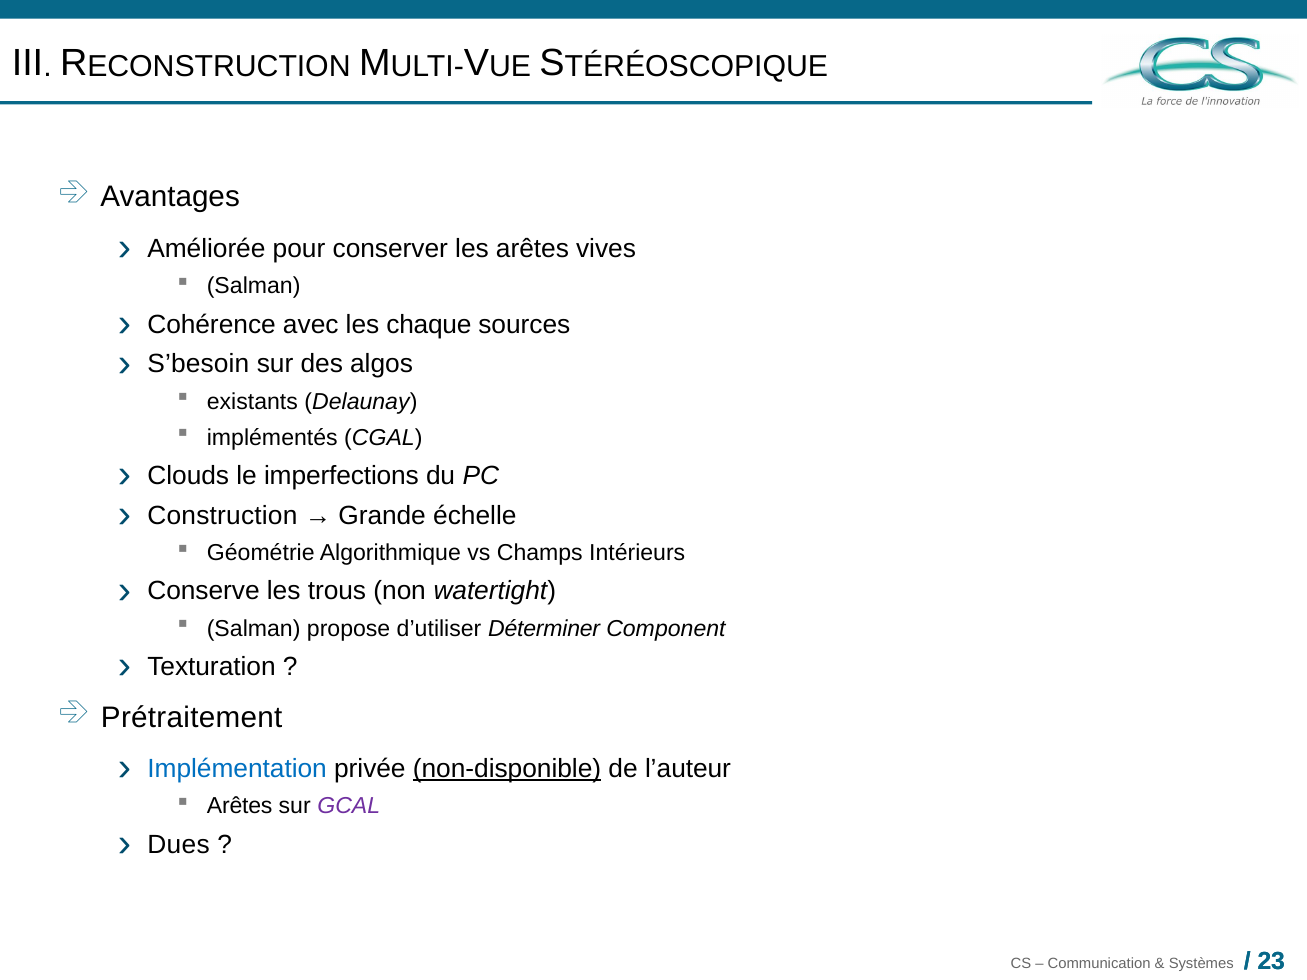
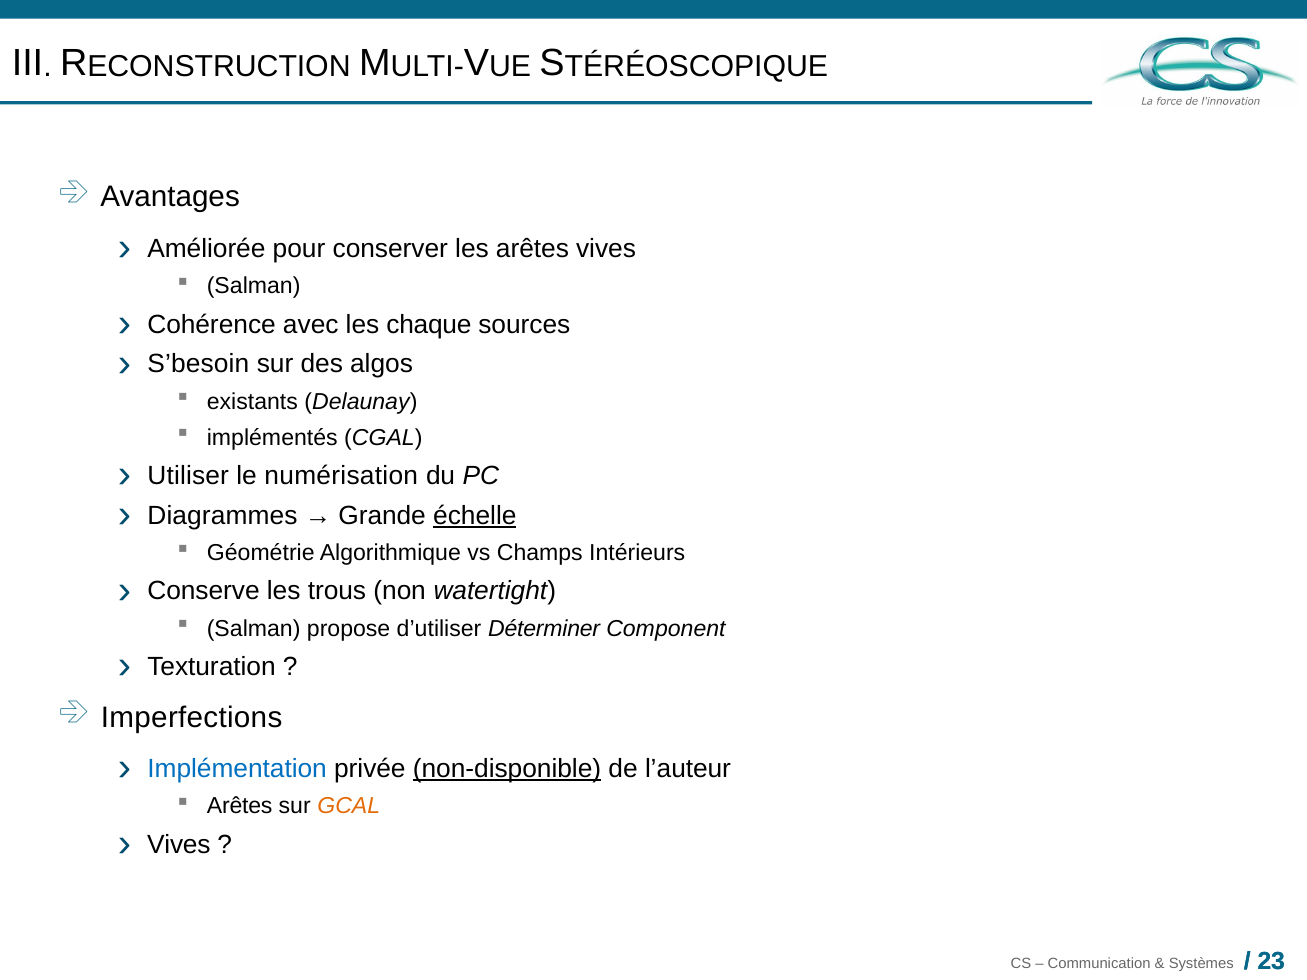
Clouds: Clouds -> Utiliser
imperfections: imperfections -> numérisation
Construction: Construction -> Diagrammes
échelle underline: none -> present
Prétraitement: Prétraitement -> Imperfections
GCAL colour: purple -> orange
Dues at (179, 844): Dues -> Vives
